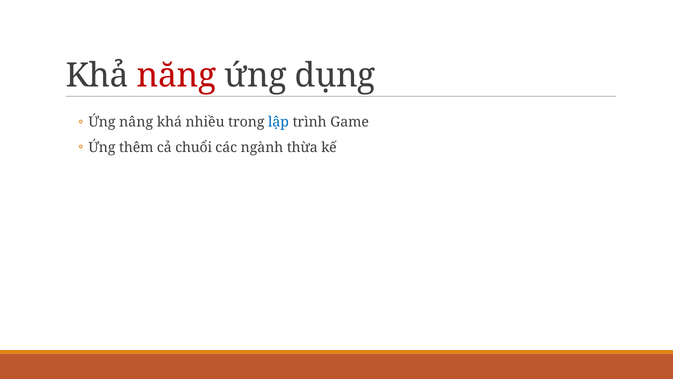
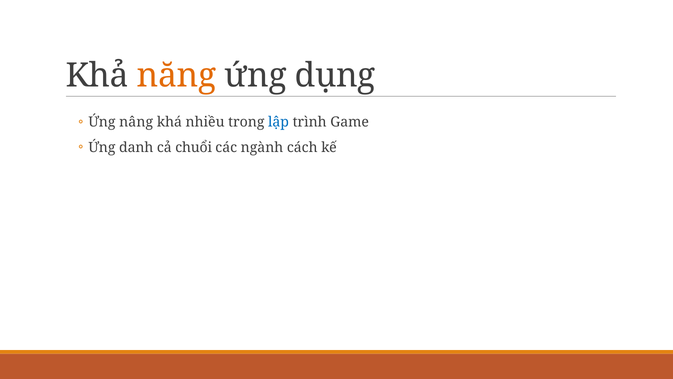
năng colour: red -> orange
thêm: thêm -> danh
thừa: thừa -> cách
